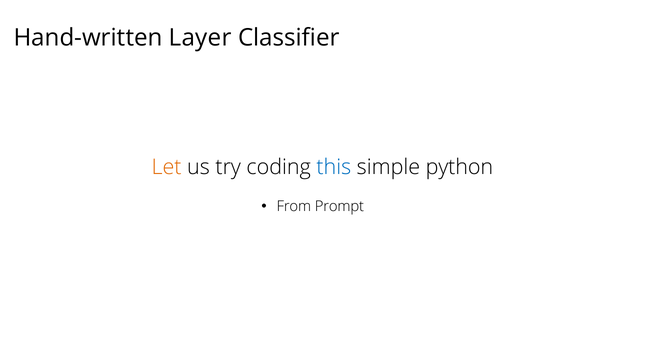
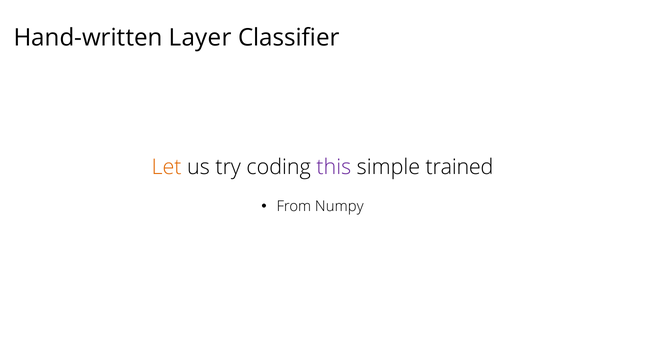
this colour: blue -> purple
python: python -> trained
Prompt: Prompt -> Numpy
